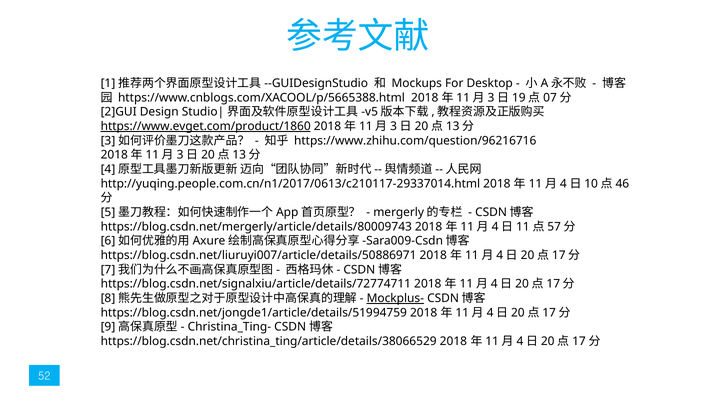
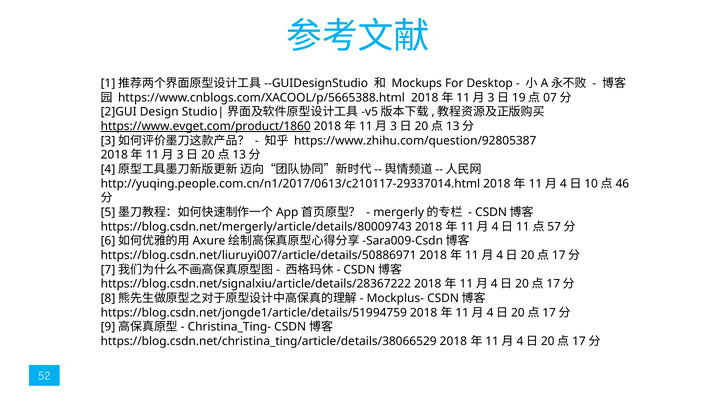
https://www.zhihu.com/question/96216716: https://www.zhihu.com/question/96216716 -> https://www.zhihu.com/question/92805387
https://blog.csdn.net/signalxiu/article/details/72774711: https://blog.csdn.net/signalxiu/article/details/72774711 -> https://blog.csdn.net/signalxiu/article/details/28367222
Mockplus- underline: present -> none
